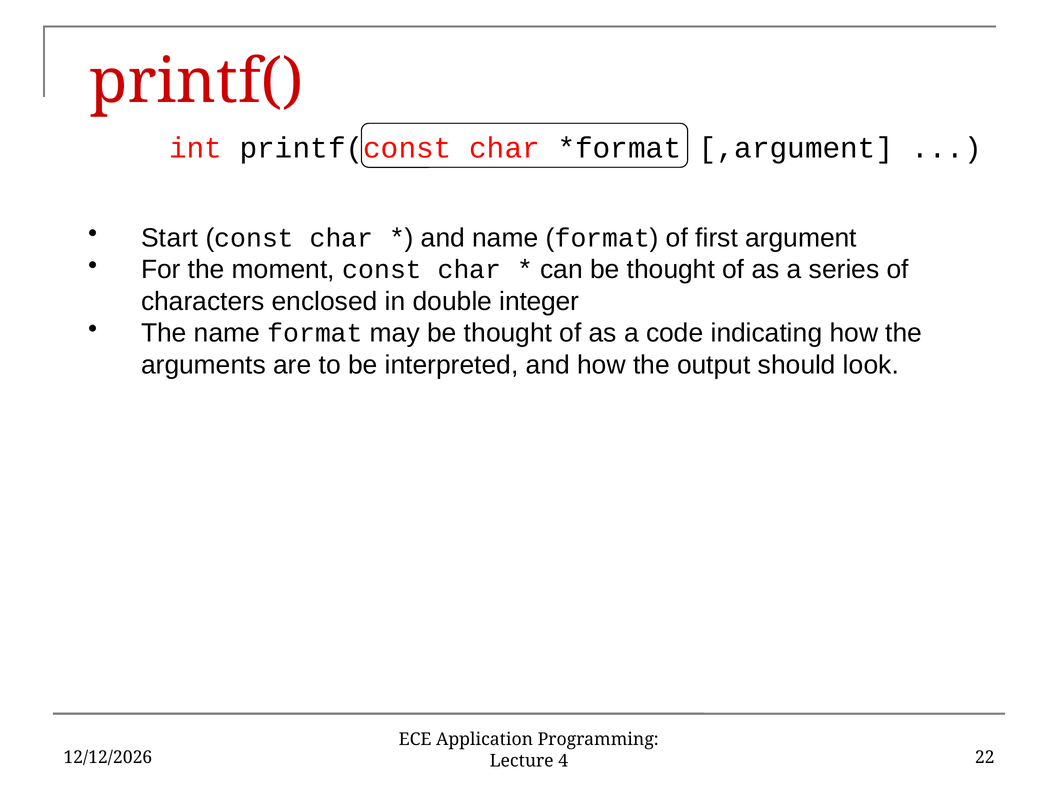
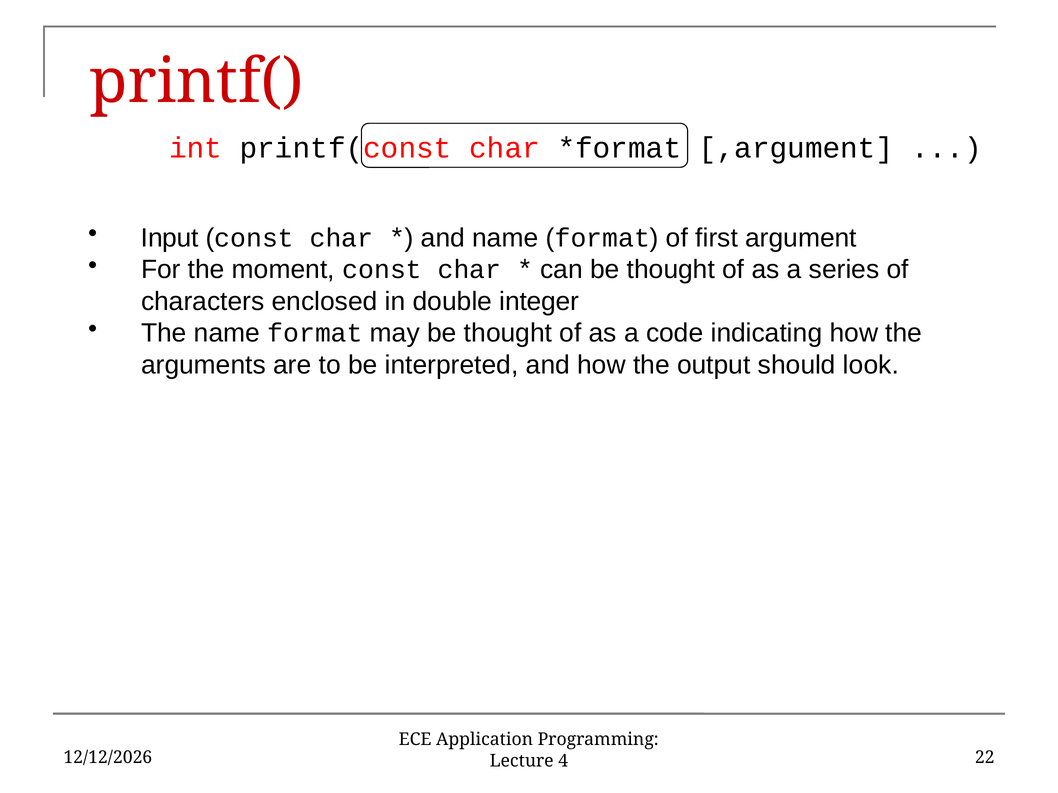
Start: Start -> Input
